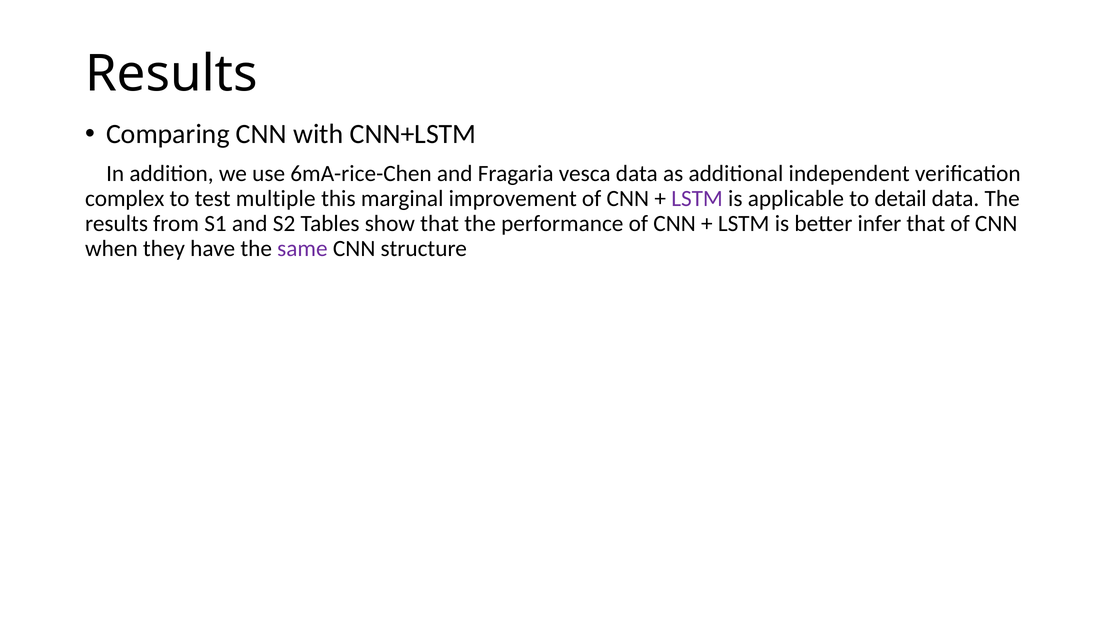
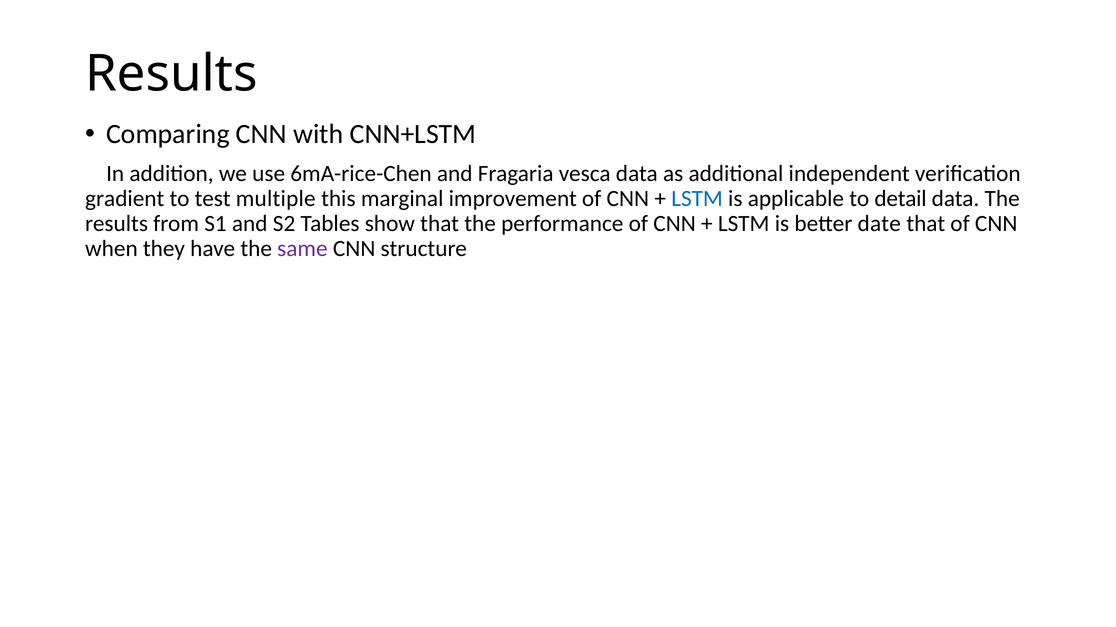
complex: complex -> gradient
LSTM at (697, 199) colour: purple -> blue
infer: infer -> date
